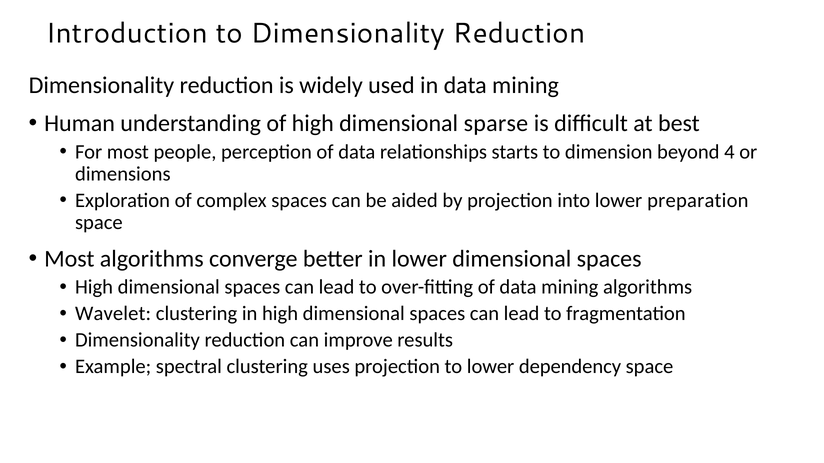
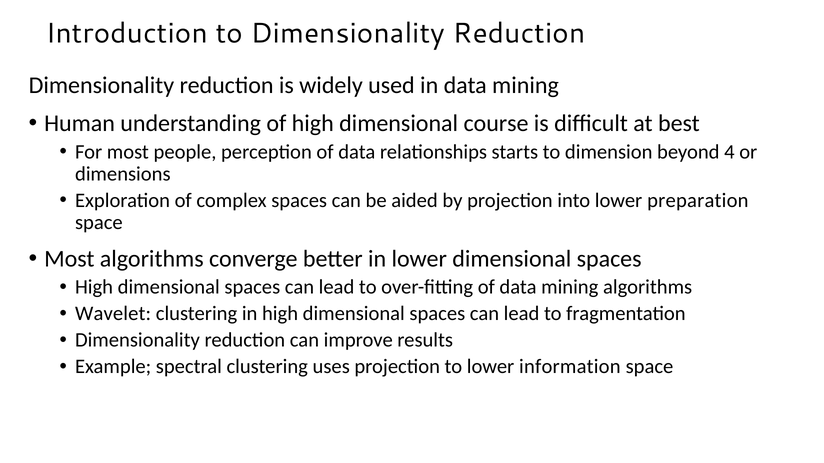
sparse: sparse -> course
dependency: dependency -> information
